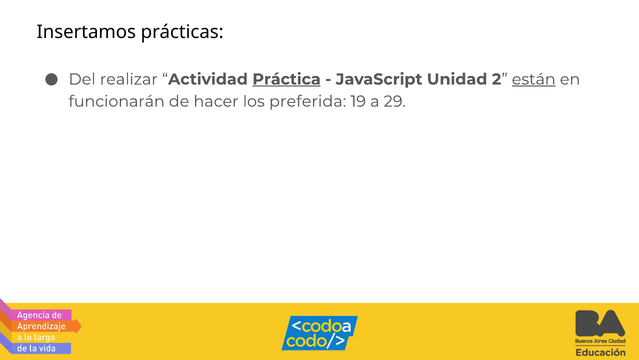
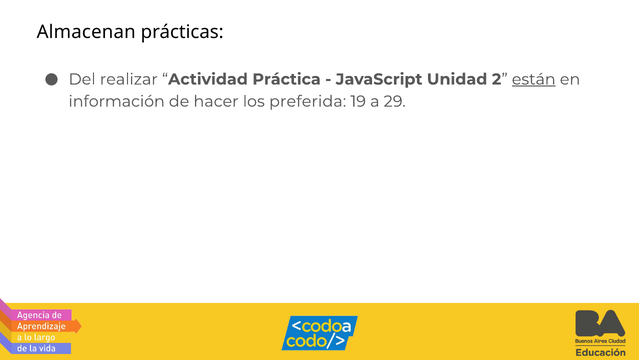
Insertamos: Insertamos -> Almacenan
Práctica underline: present -> none
funcionarán: funcionarán -> información
